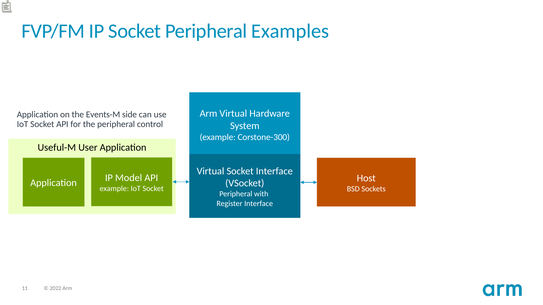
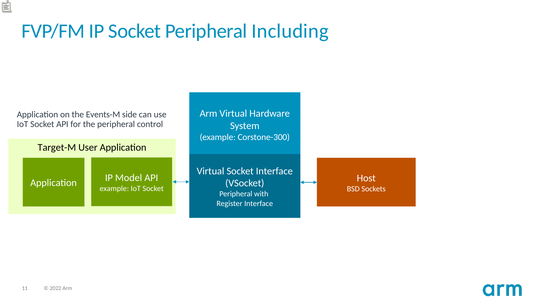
Examples: Examples -> Including
Useful-M: Useful-M -> Target-M
